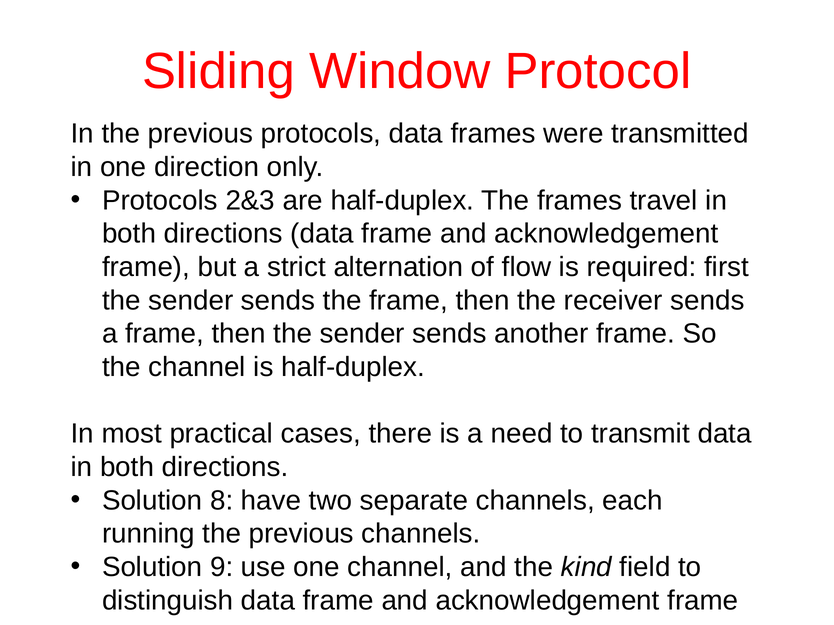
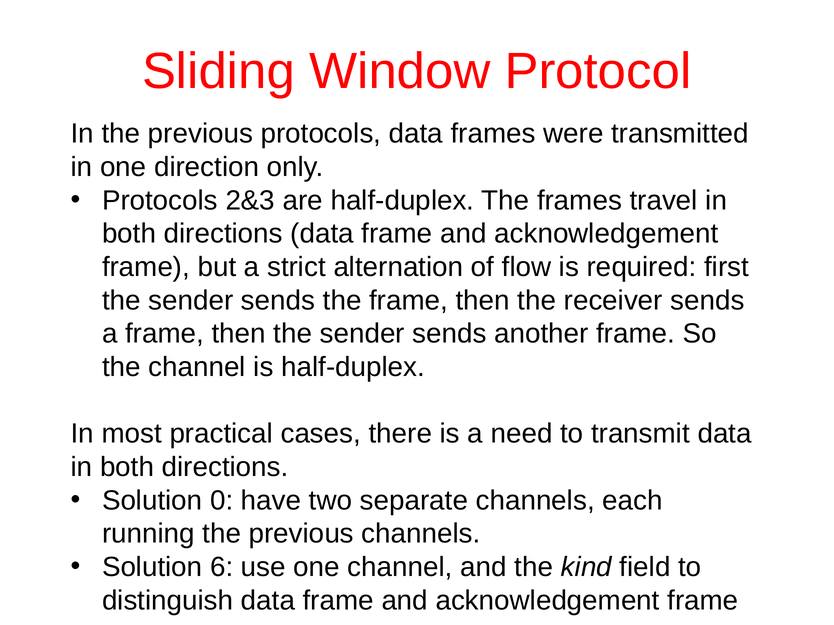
8: 8 -> 0
9: 9 -> 6
